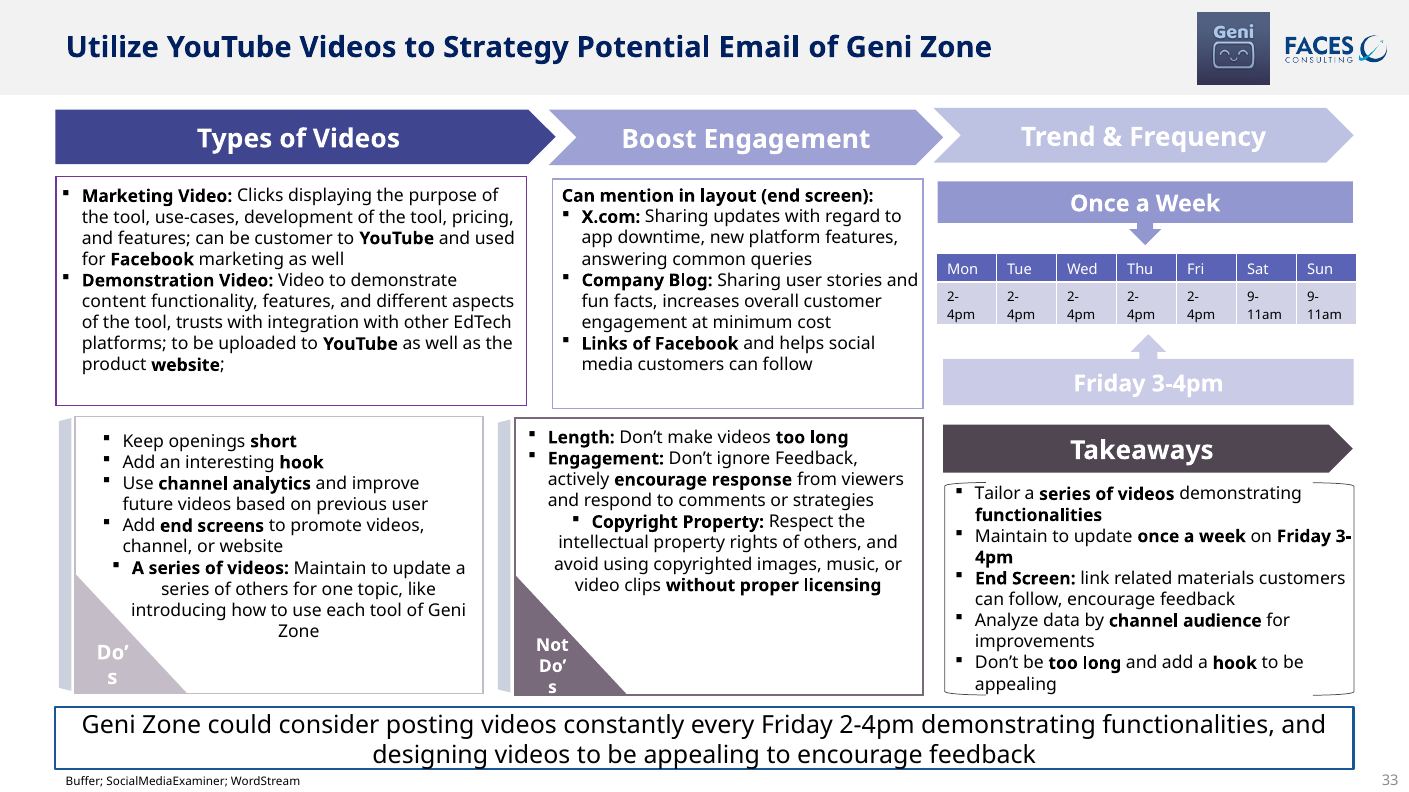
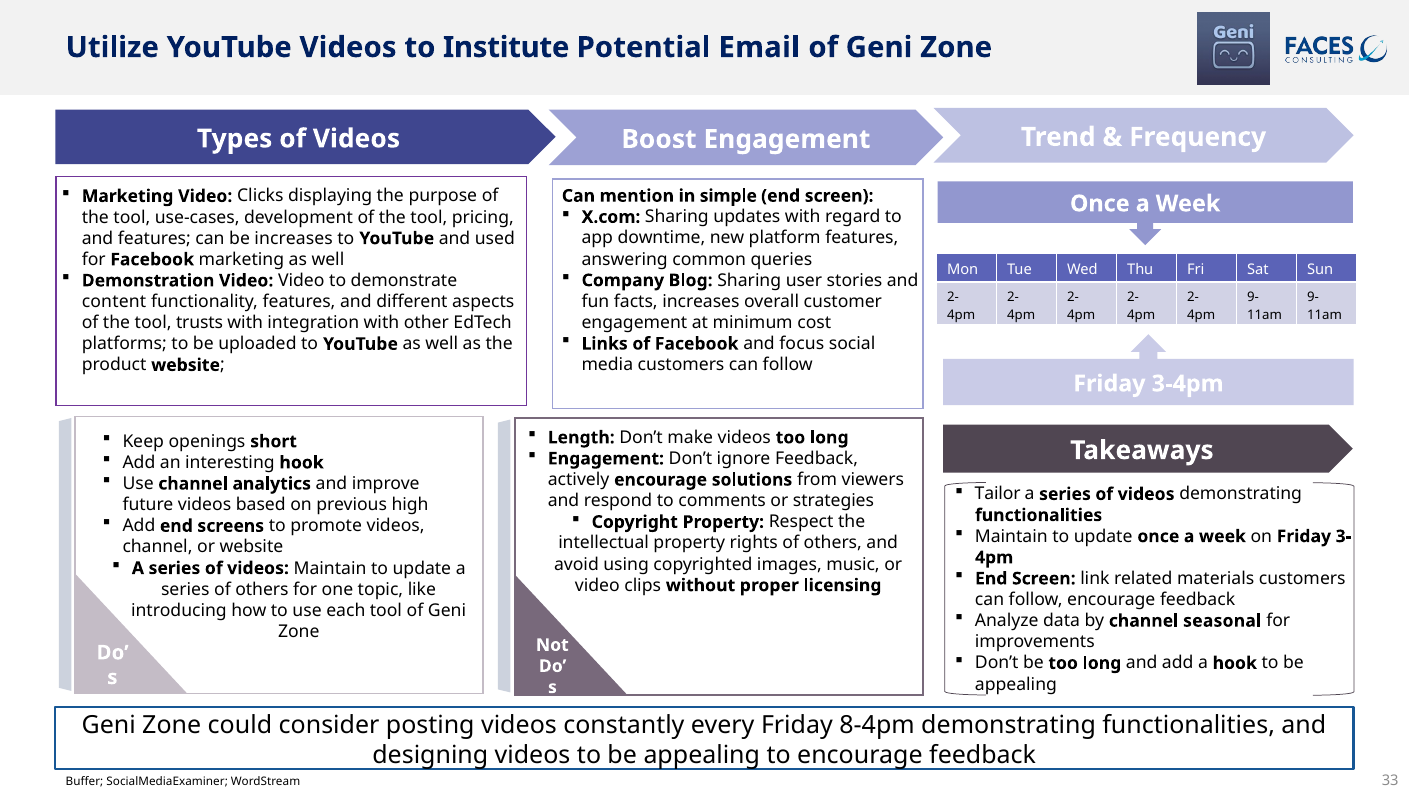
Strategy: Strategy -> Institute
layout: layout -> simple
be customer: customer -> increases
helps: helps -> focus
response: response -> solutions
previous user: user -> high
audience: audience -> seasonal
2-4pm: 2-4pm -> 8-4pm
